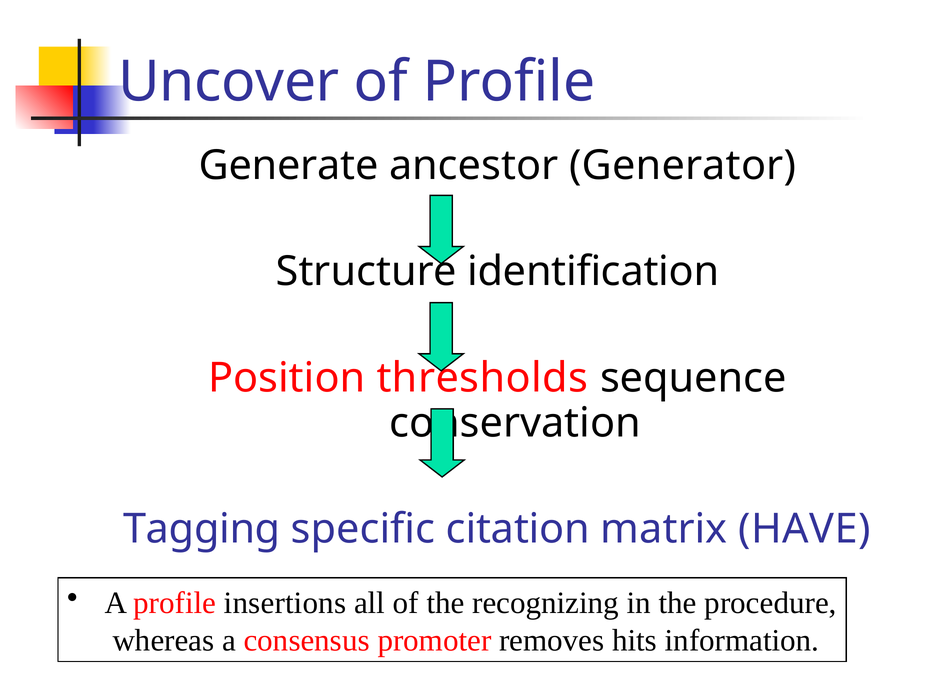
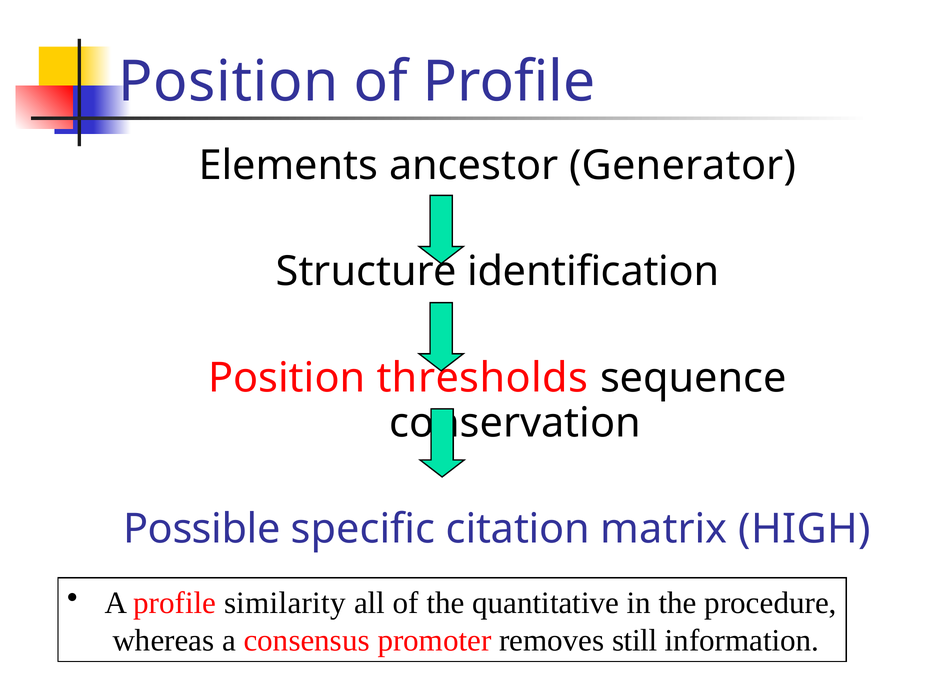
Uncover at (229, 82): Uncover -> Position
Generate: Generate -> Elements
Tagging: Tagging -> Possible
HAVE: HAVE -> HIGH
insertions: insertions -> similarity
recognizing: recognizing -> quantitative
hits: hits -> still
